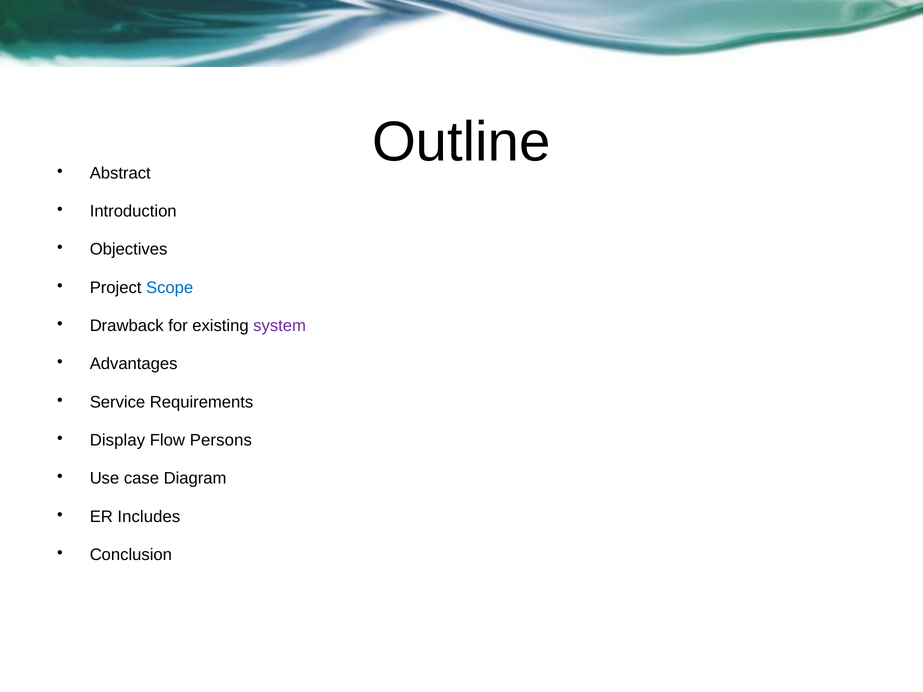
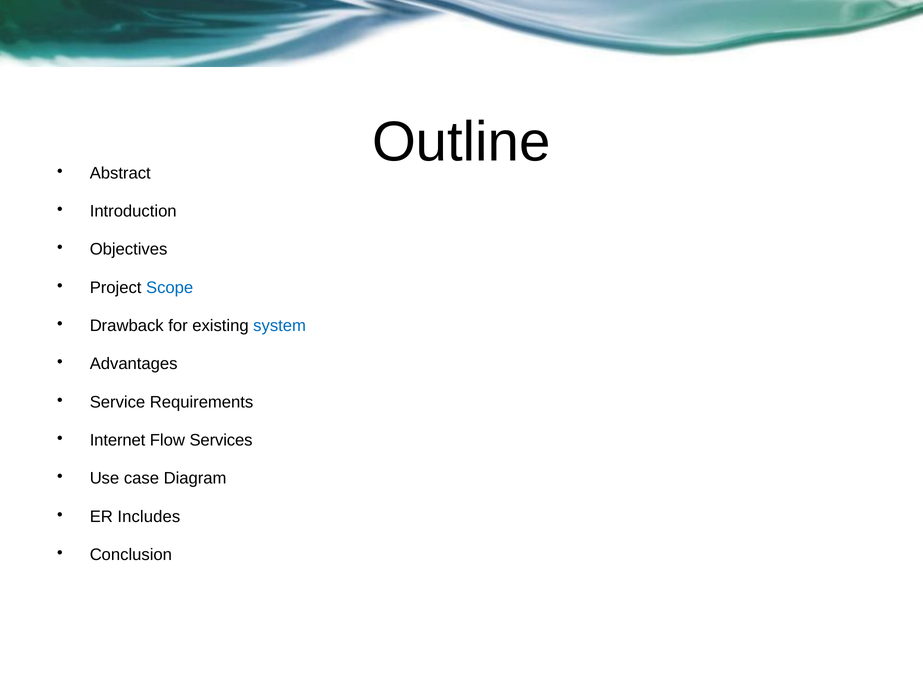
system colour: purple -> blue
Display: Display -> Internet
Persons: Persons -> Services
